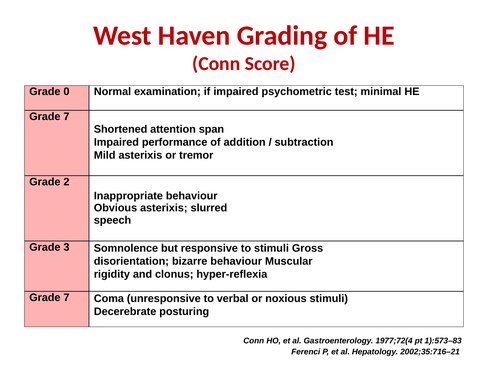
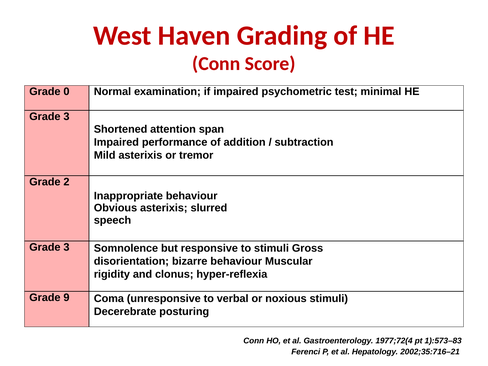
7 at (66, 117): 7 -> 3
7 at (66, 298): 7 -> 9
